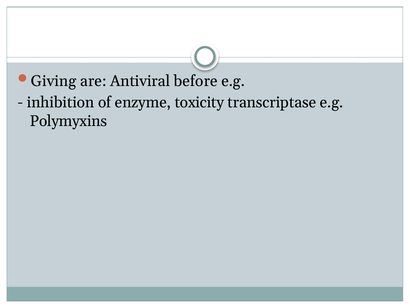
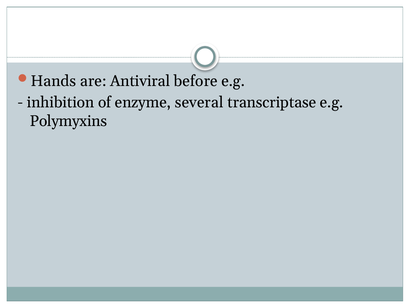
Giving: Giving -> Hands
toxicity: toxicity -> several
